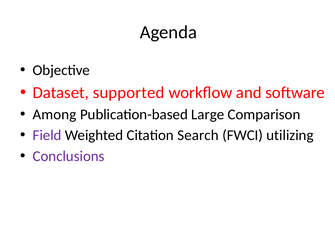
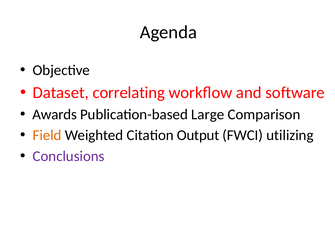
supported: supported -> correlating
Among: Among -> Awards
Field colour: purple -> orange
Search: Search -> Output
